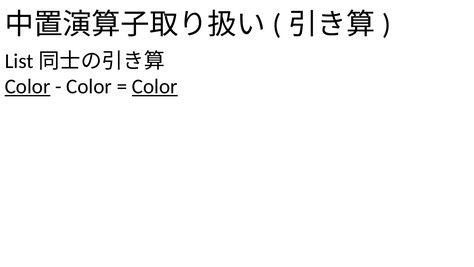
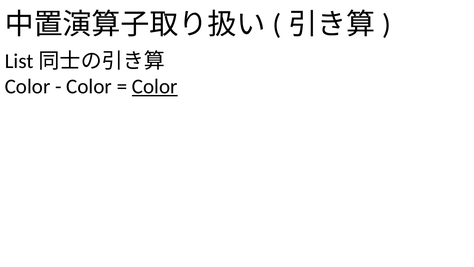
Color at (28, 87) underline: present -> none
